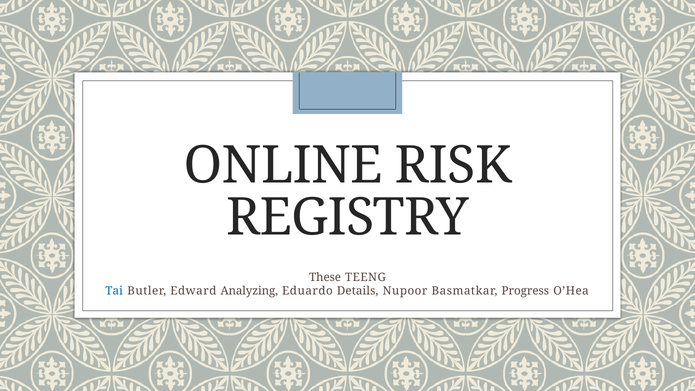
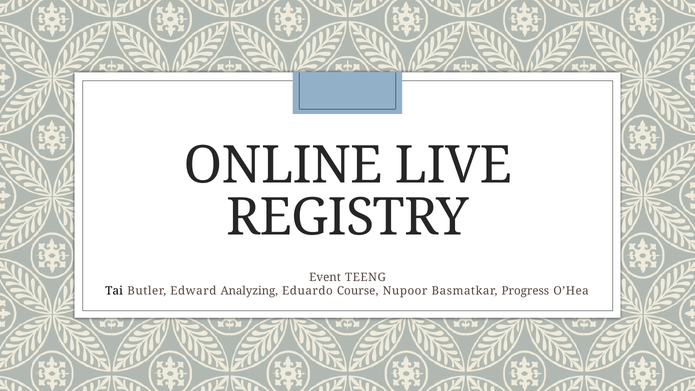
RISK: RISK -> LIVE
These: These -> Event
Tai colour: blue -> black
Details: Details -> Course
